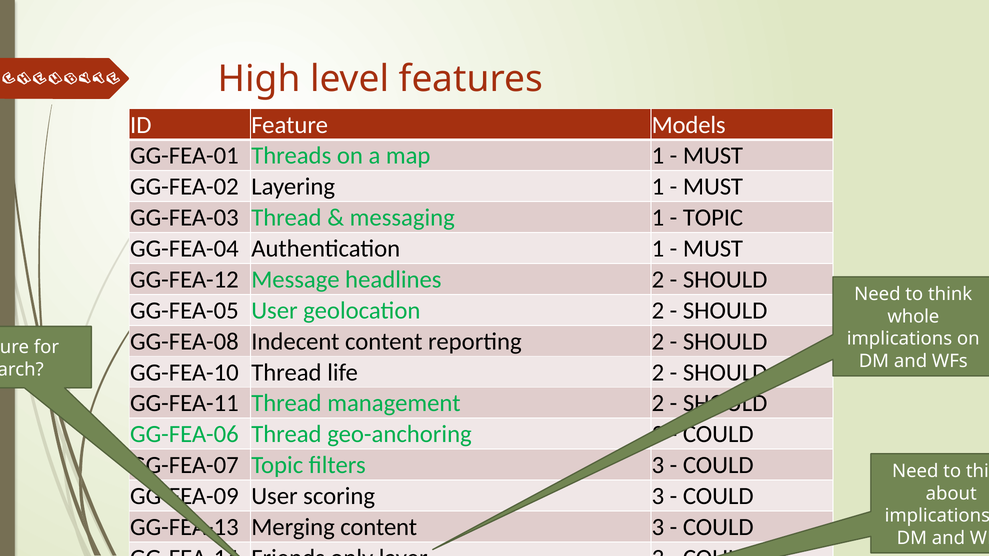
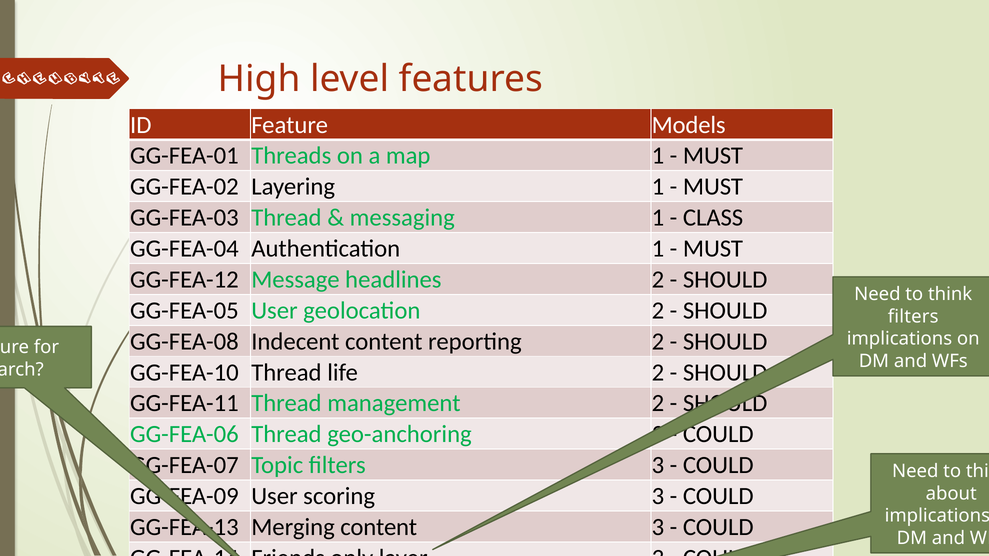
TOPIC at (713, 218): TOPIC -> CLASS
whole at (913, 317): whole -> filters
